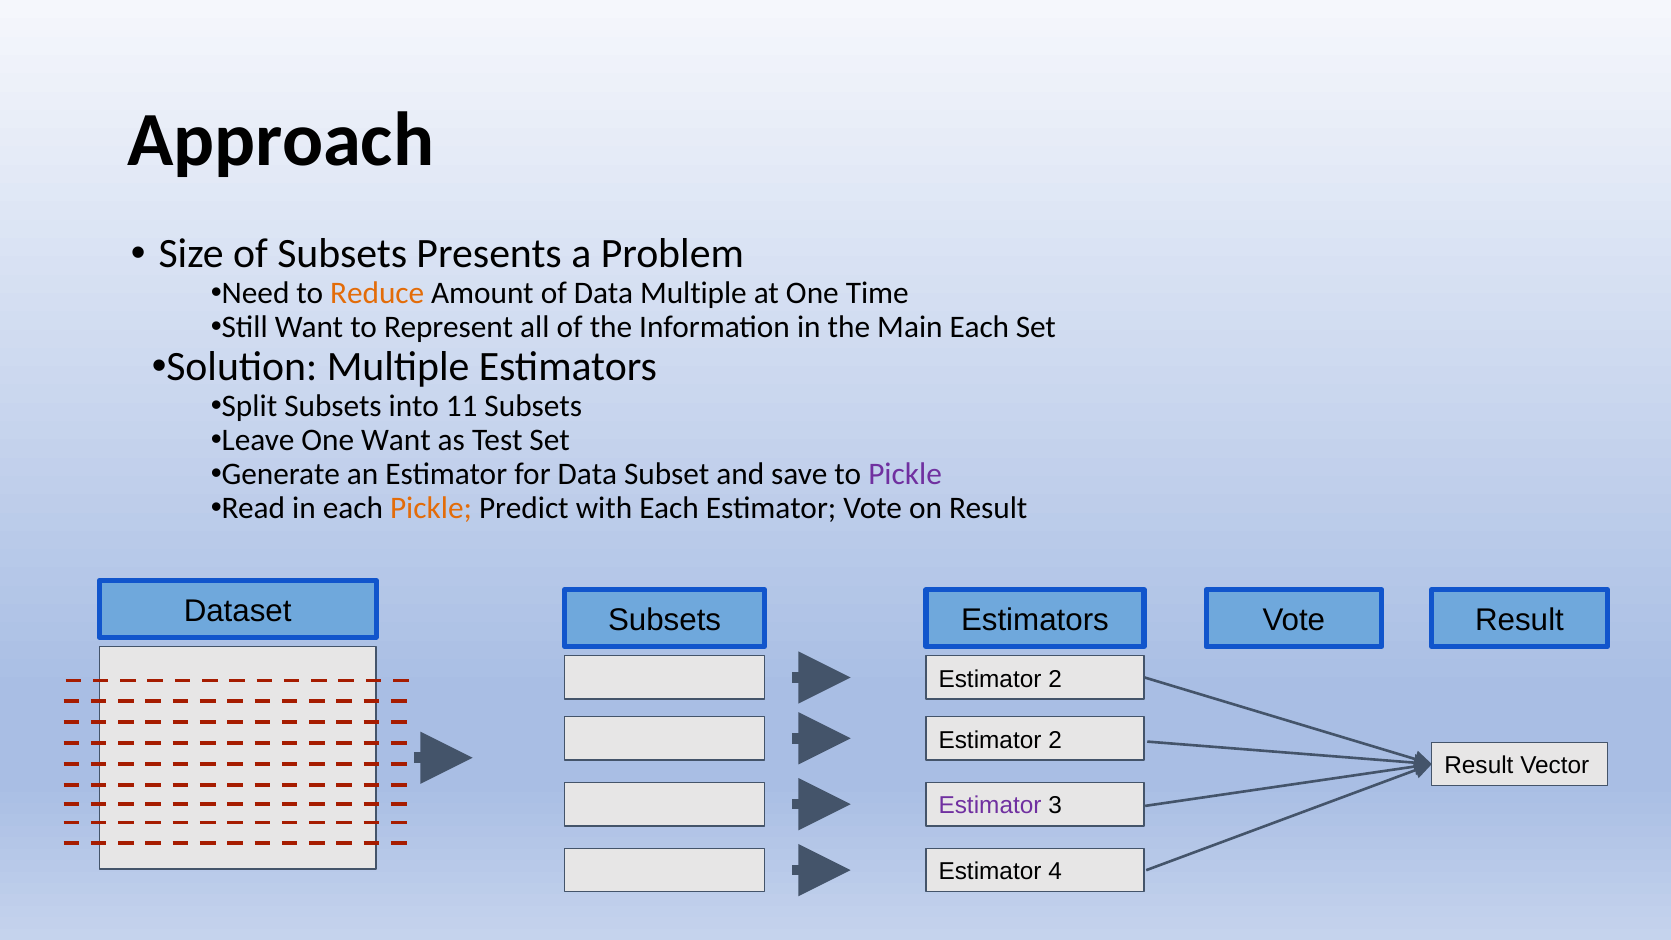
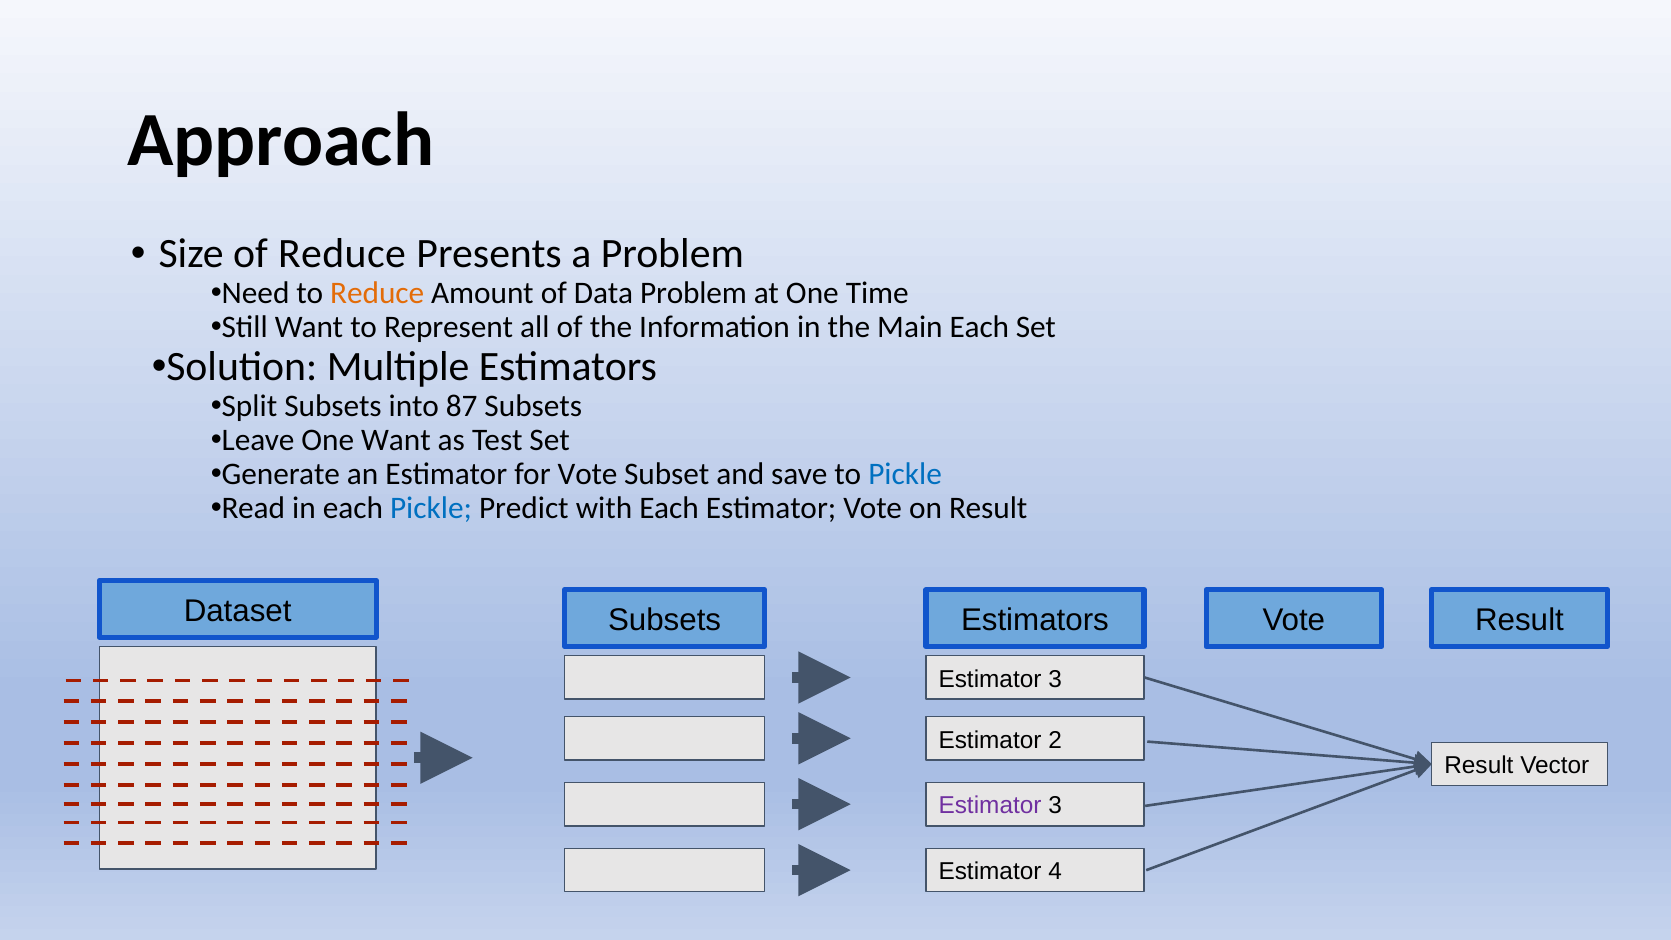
of Subsets: Subsets -> Reduce
Data Multiple: Multiple -> Problem
11: 11 -> 87
for Data: Data -> Vote
Pickle at (905, 474) colour: purple -> blue
Pickle at (431, 508) colour: orange -> blue
2 at (1055, 679): 2 -> 3
